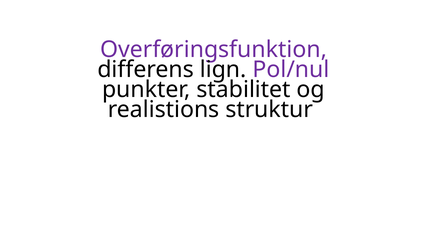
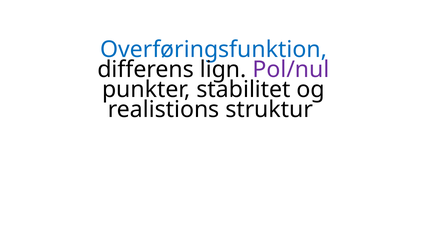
Overføringsfunktion colour: purple -> blue
